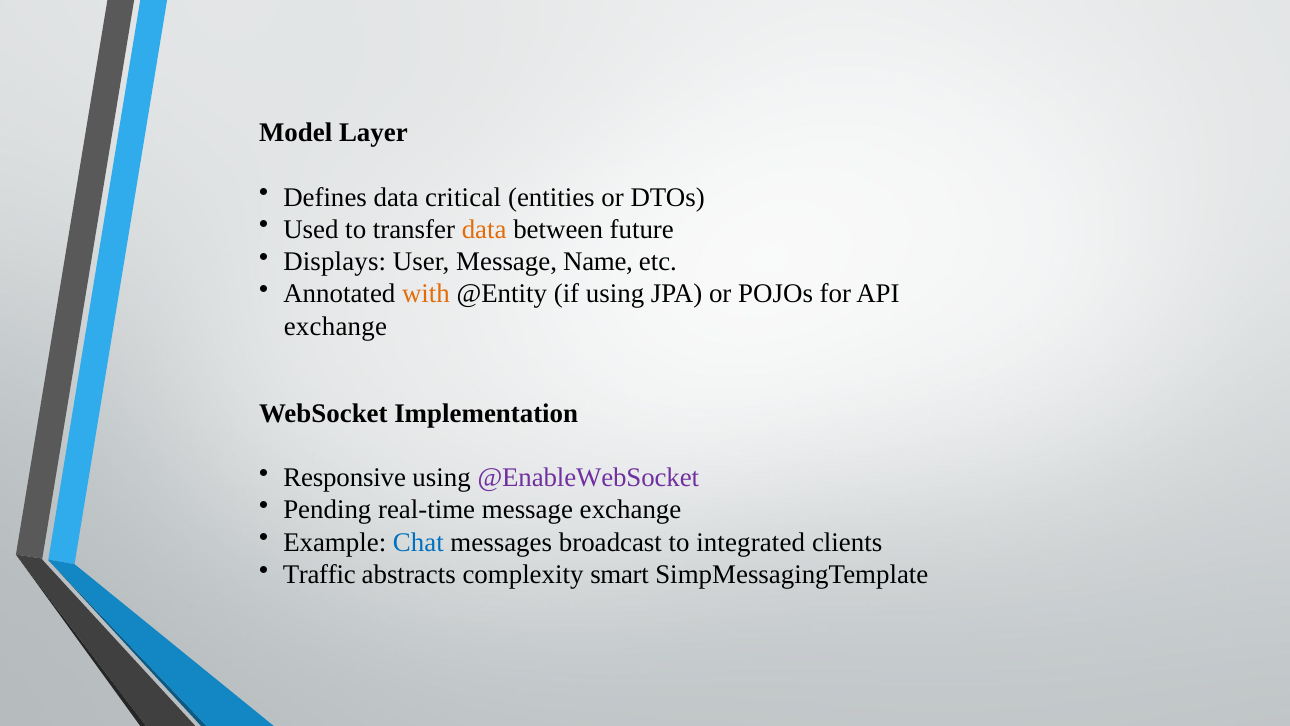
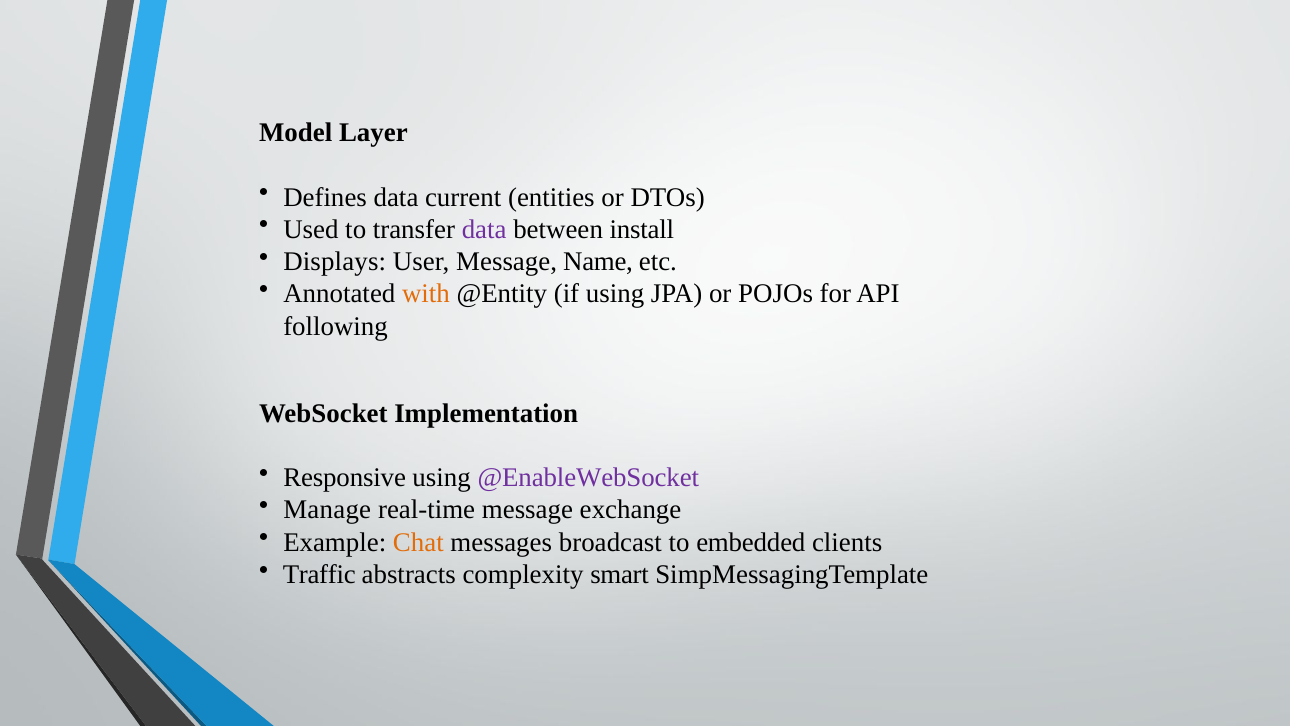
critical: critical -> current
data at (484, 229) colour: orange -> purple
future: future -> install
exchange at (335, 326): exchange -> following
Pending: Pending -> Manage
Chat colour: blue -> orange
integrated: integrated -> embedded
